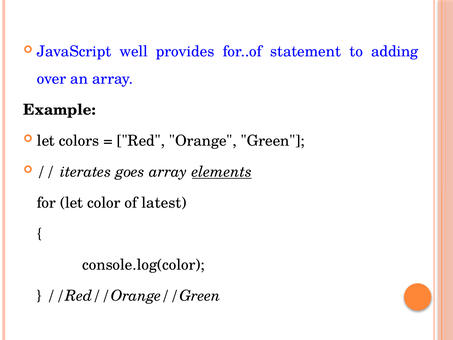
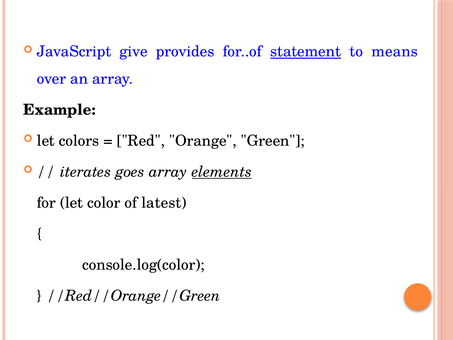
well: well -> give
statement underline: none -> present
adding: adding -> means
